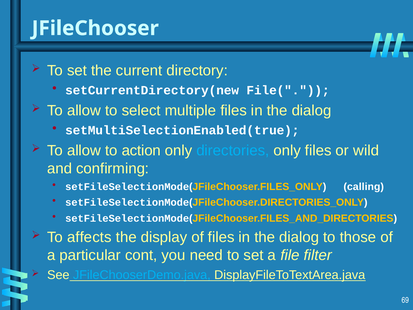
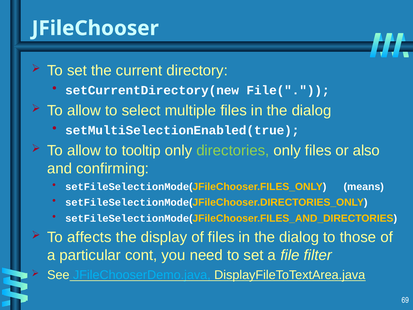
action: action -> tooltip
directories colour: light blue -> light green
wild: wild -> also
calling: calling -> means
